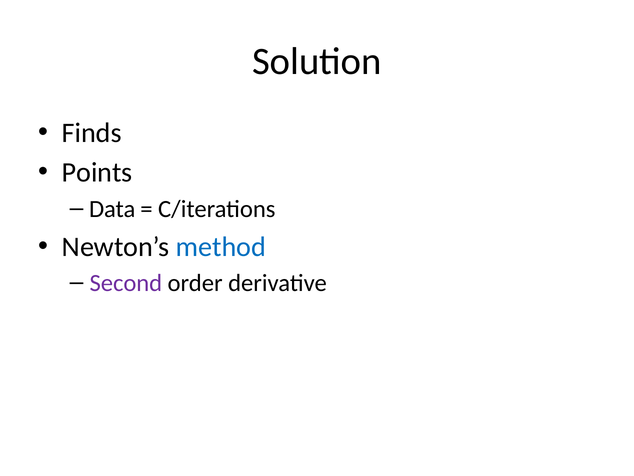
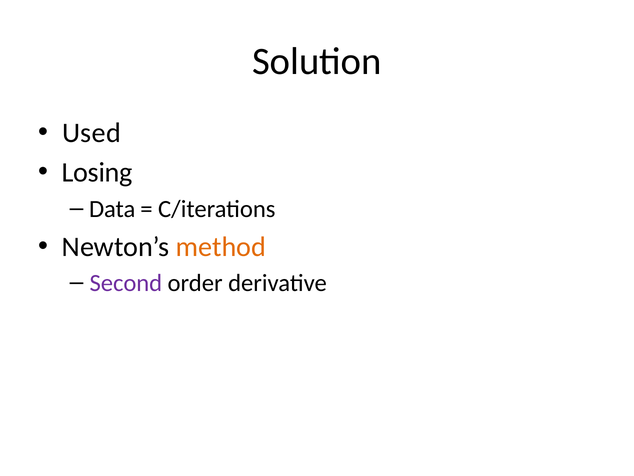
Finds: Finds -> Used
Points: Points -> Losing
method colour: blue -> orange
